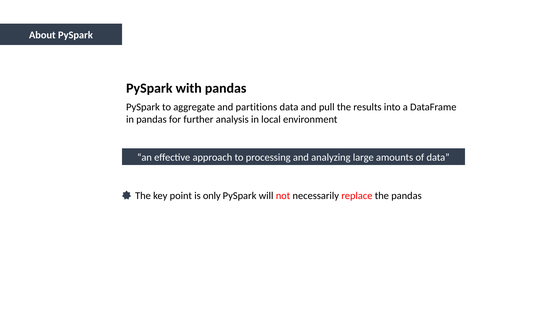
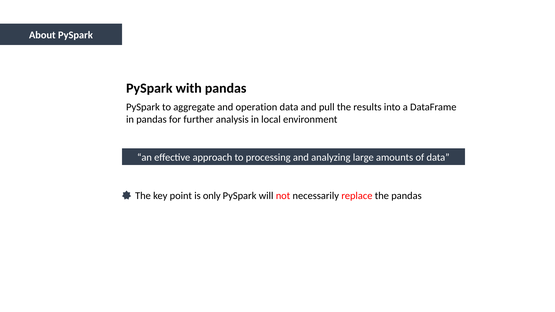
partitions: partitions -> operation
